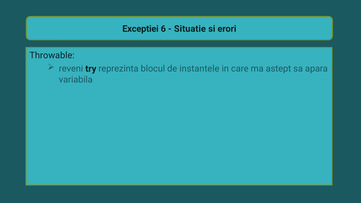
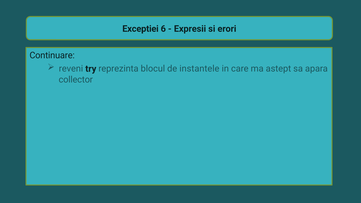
Situatie: Situatie -> Expresii
Throwable: Throwable -> Continuare
variabila: variabila -> collector
